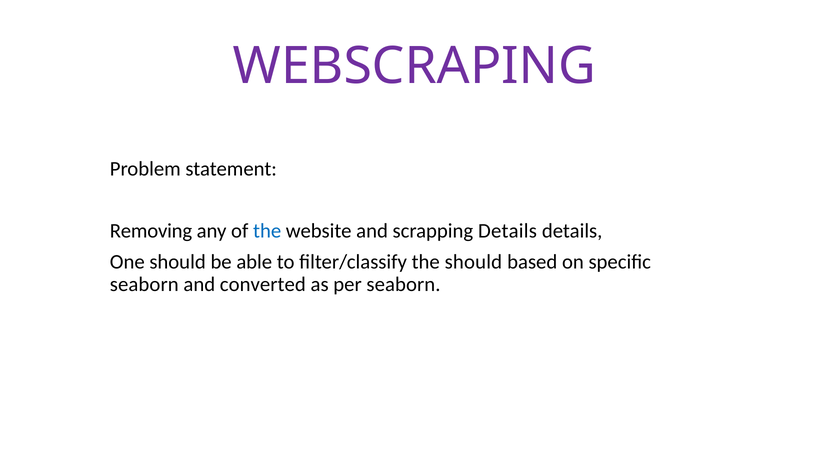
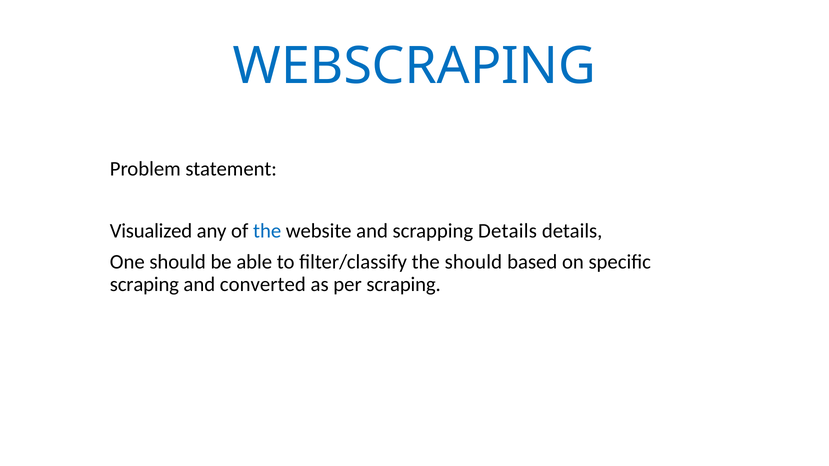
WEBSCRAPING colour: purple -> blue
Removing: Removing -> Visualized
seaborn at (144, 284): seaborn -> scraping
per seaborn: seaborn -> scraping
